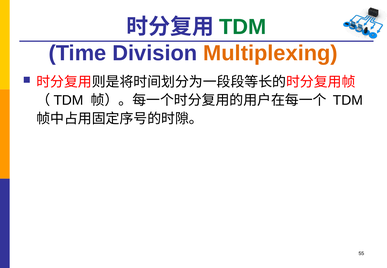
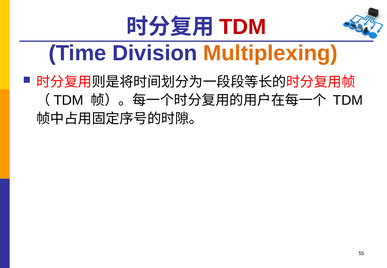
TDM at (243, 27) colour: green -> red
